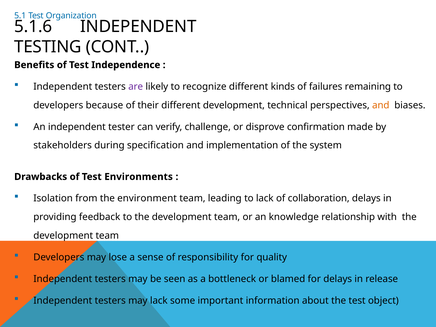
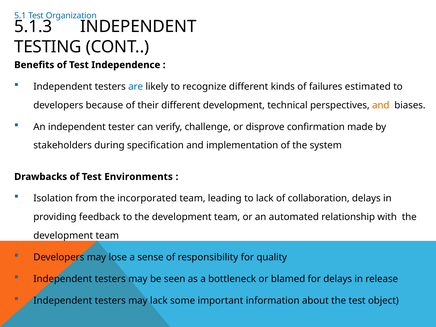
5.1.6: 5.1.6 -> 5.1.3
are colour: purple -> blue
remaining: remaining -> estimated
environment: environment -> incorporated
knowledge: knowledge -> automated
